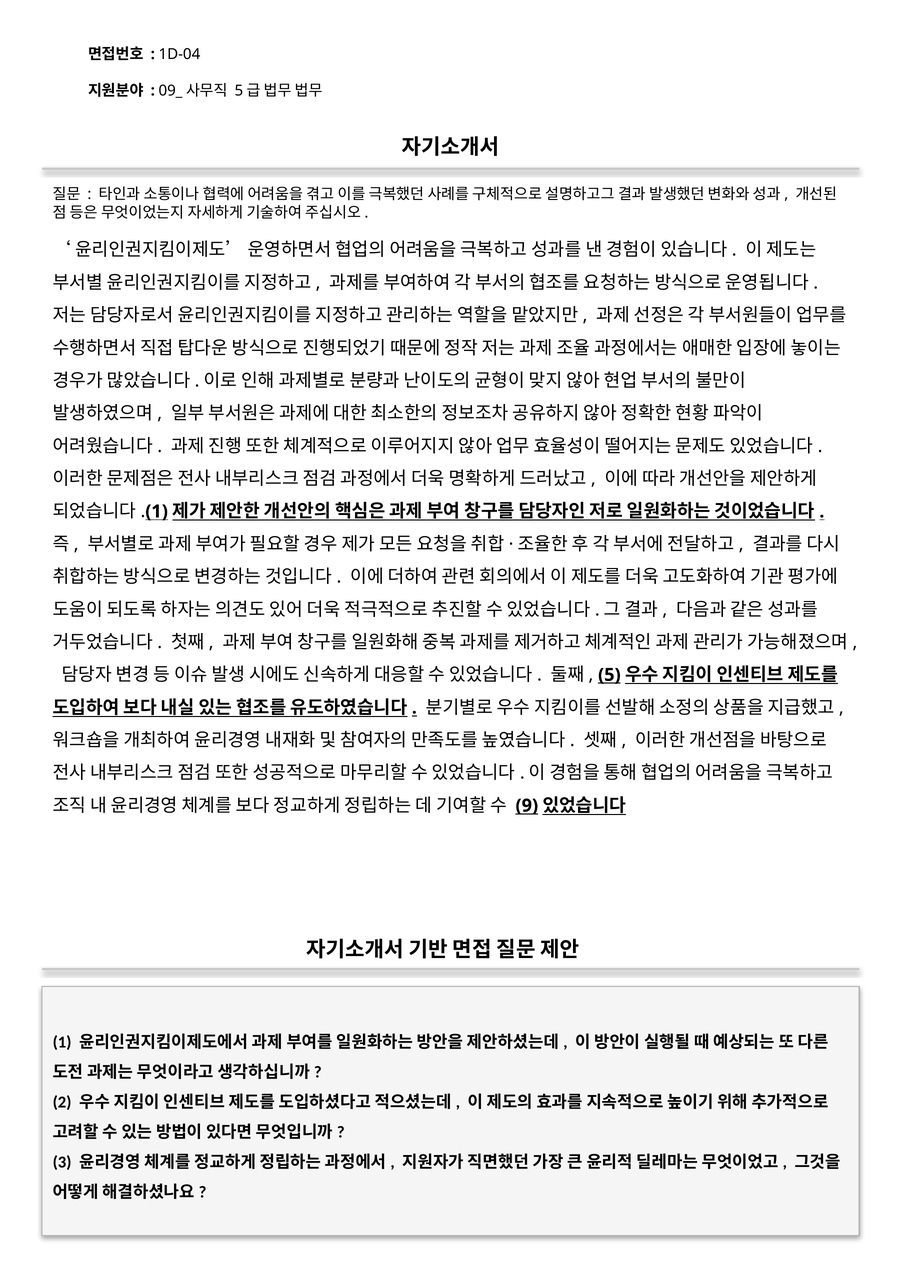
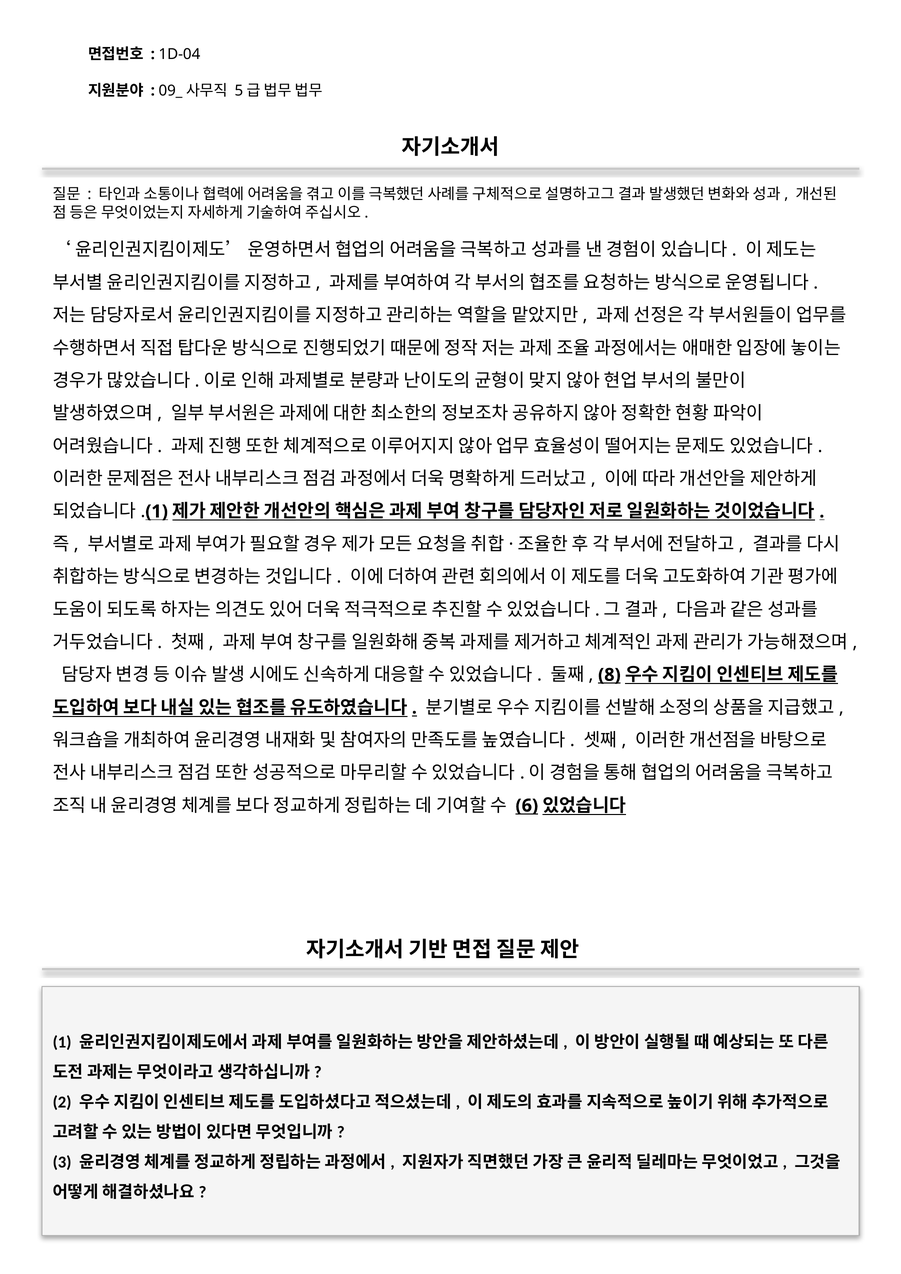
5: 5 -> 8
9: 9 -> 6
